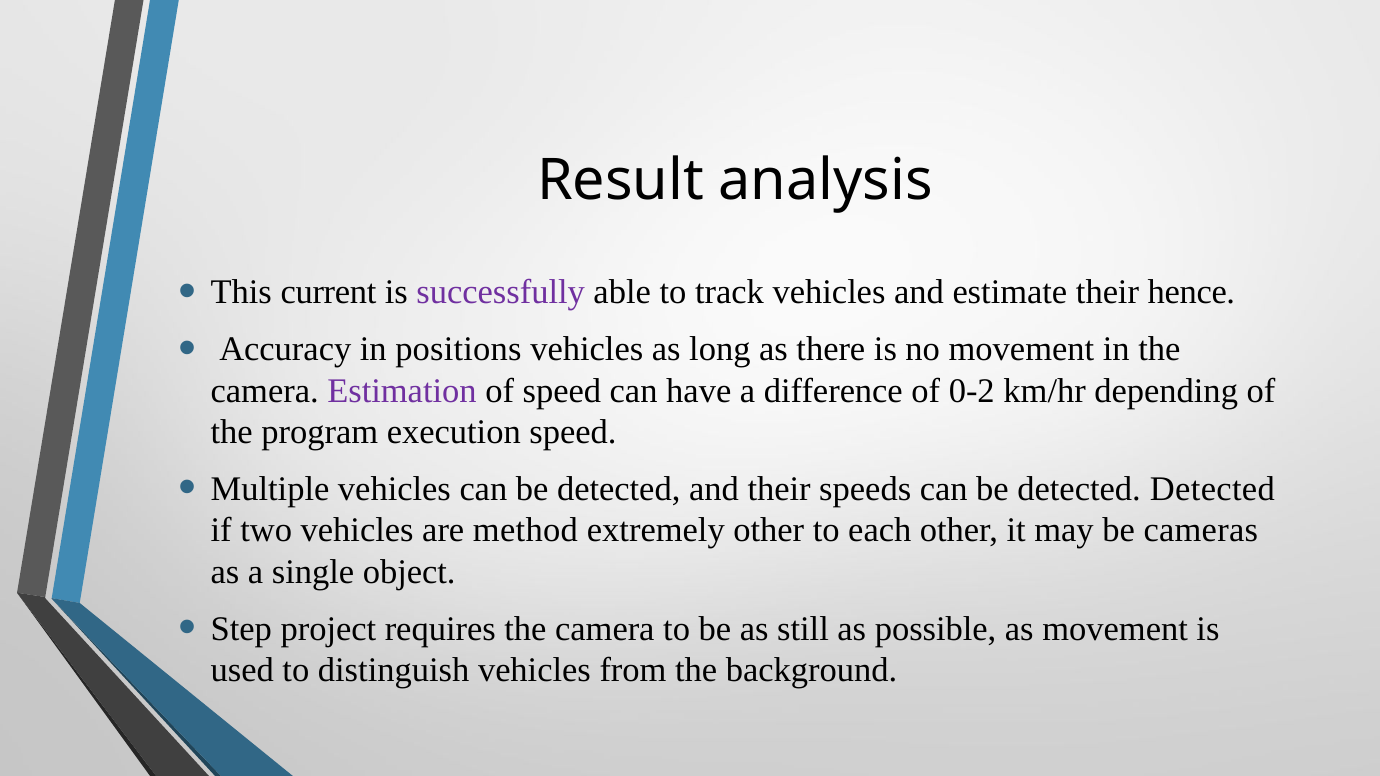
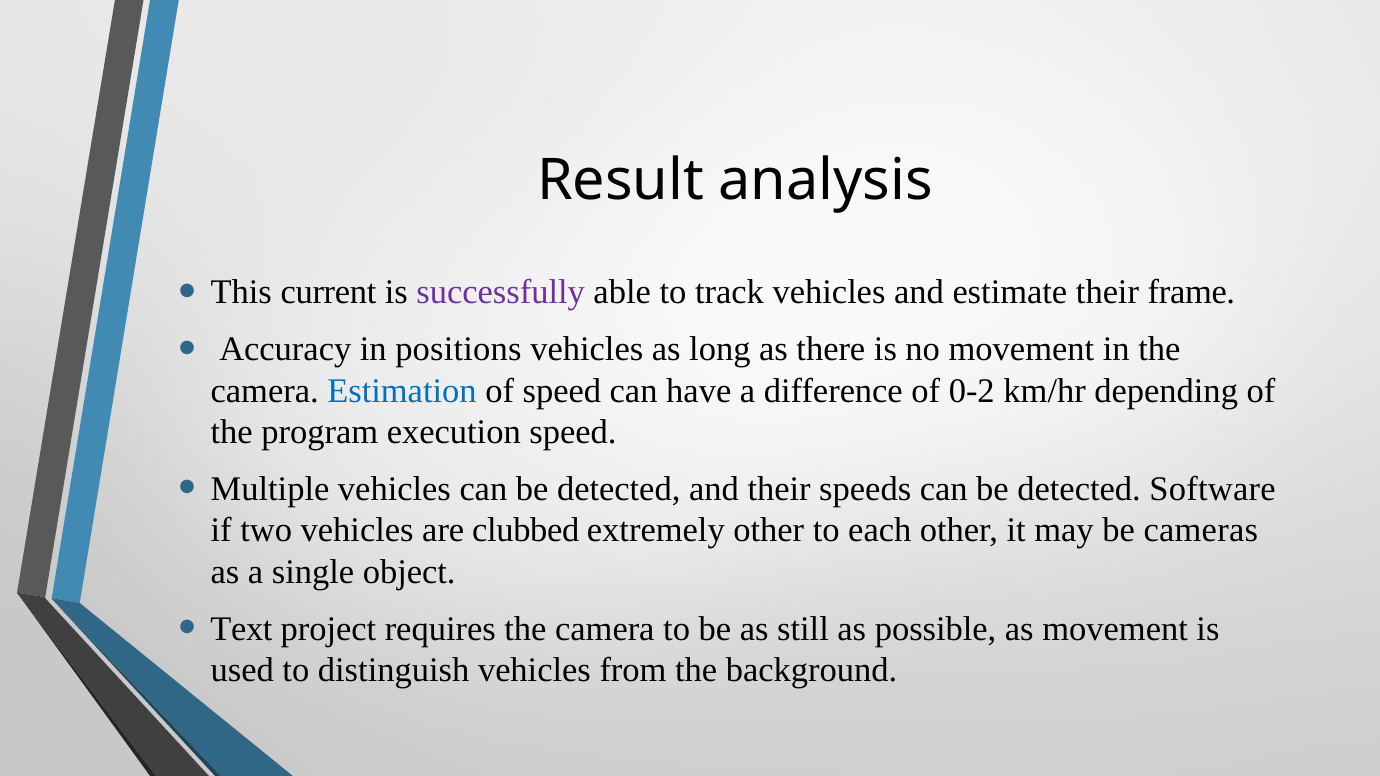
hence: hence -> frame
Estimation colour: purple -> blue
detected Detected: Detected -> Software
method: method -> clubbed
Step: Step -> Text
